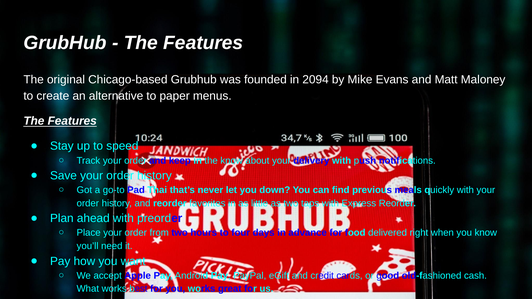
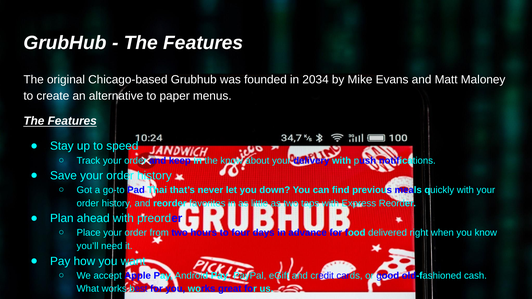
2094: 2094 -> 2034
